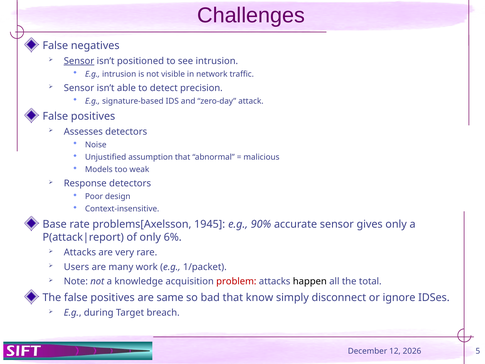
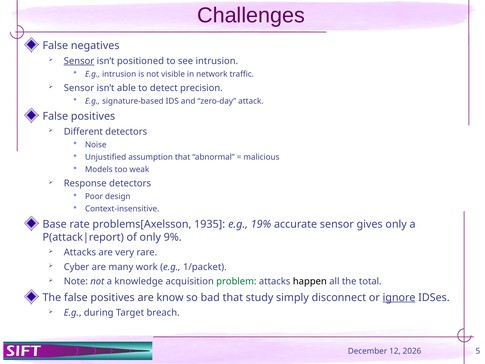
Assesses: Assesses -> Different
1945: 1945 -> 1935
90%: 90% -> 19%
6%: 6% -> 9%
Users: Users -> Cyber
problem colour: red -> green
same: same -> know
know: know -> study
ignore underline: none -> present
